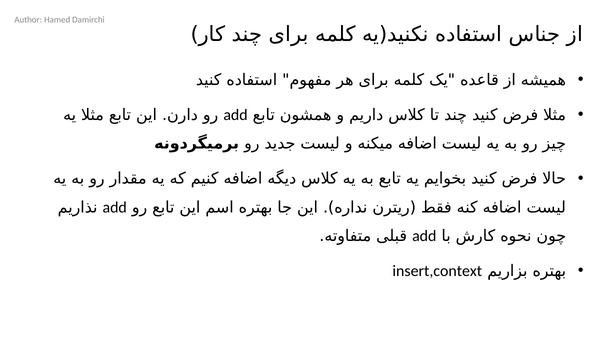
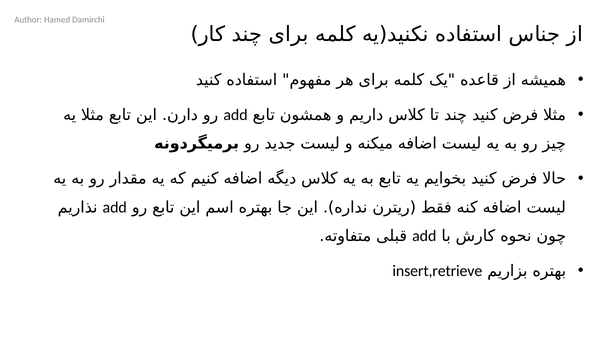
insert,context: insert,context -> insert,retrieve
